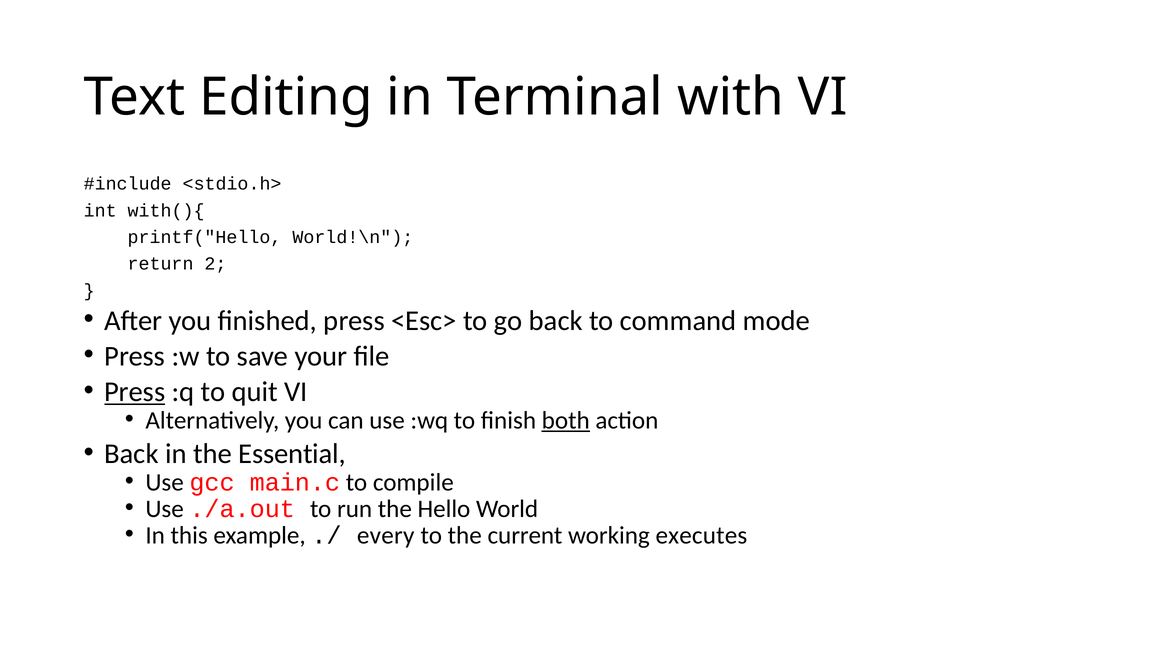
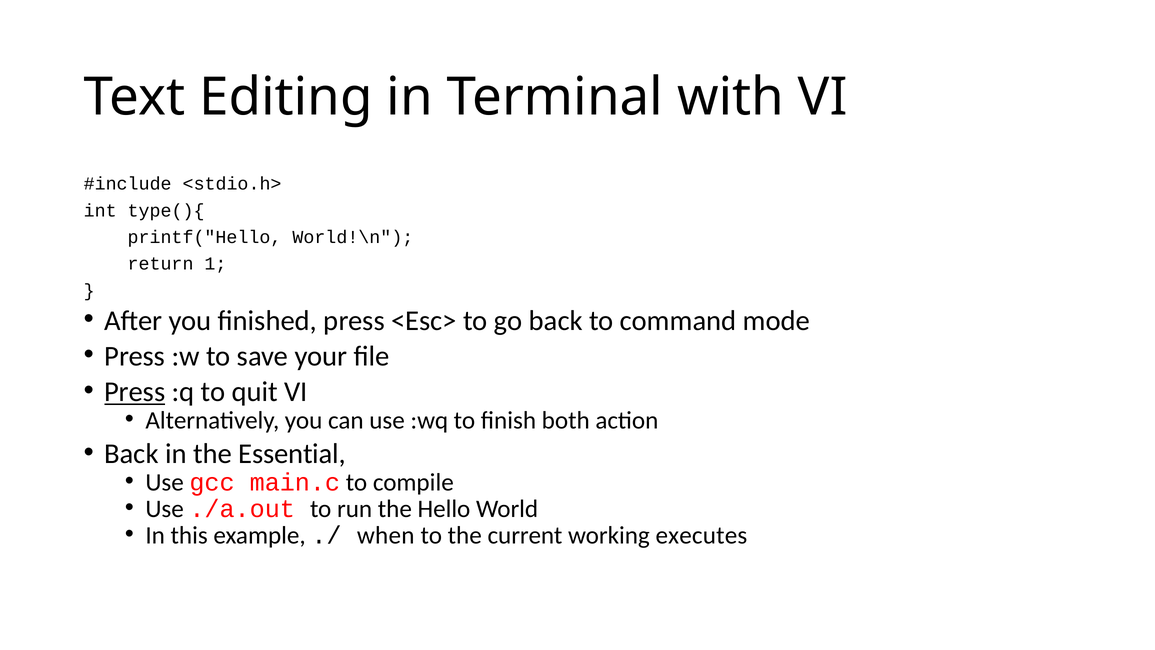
with(){: with(){ -> type(){
2: 2 -> 1
both underline: present -> none
every: every -> when
